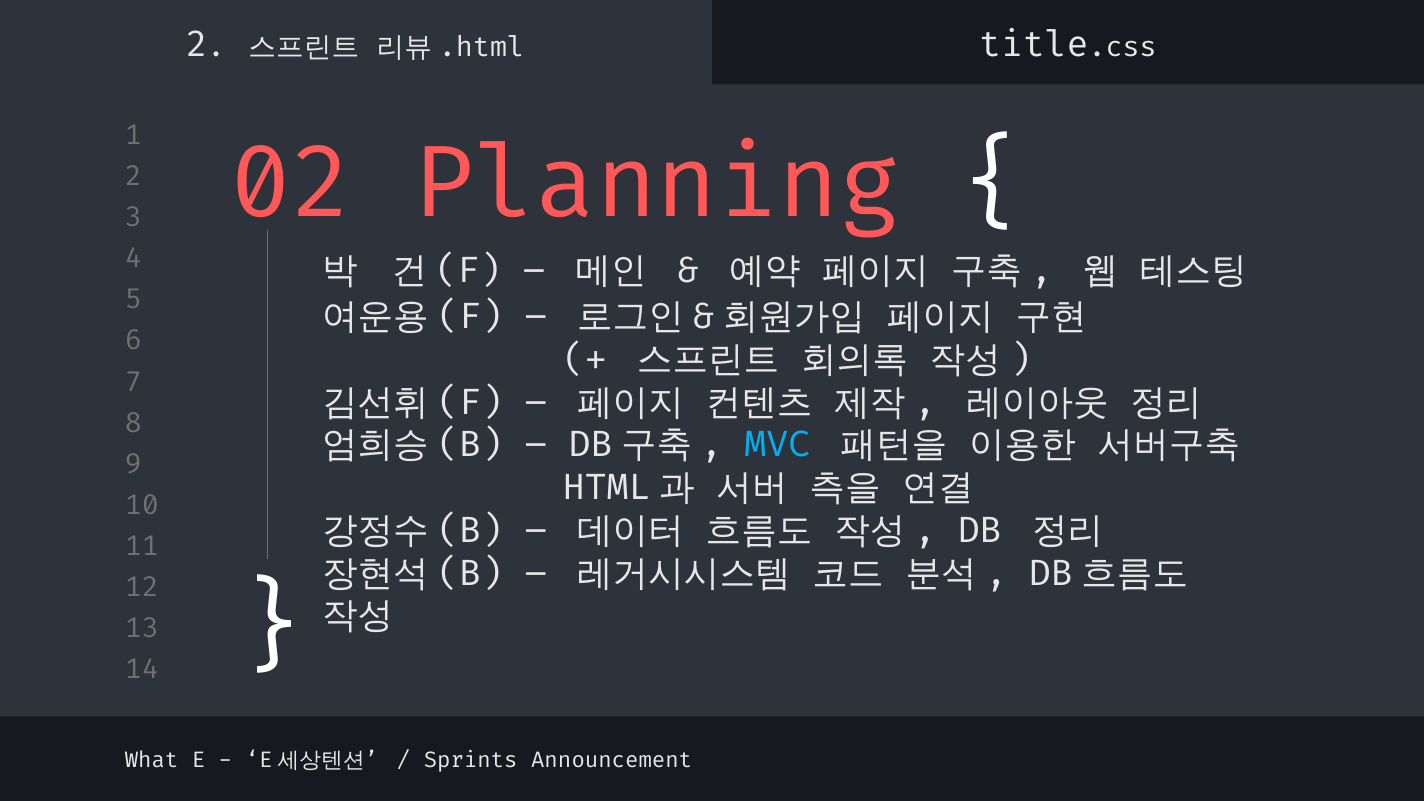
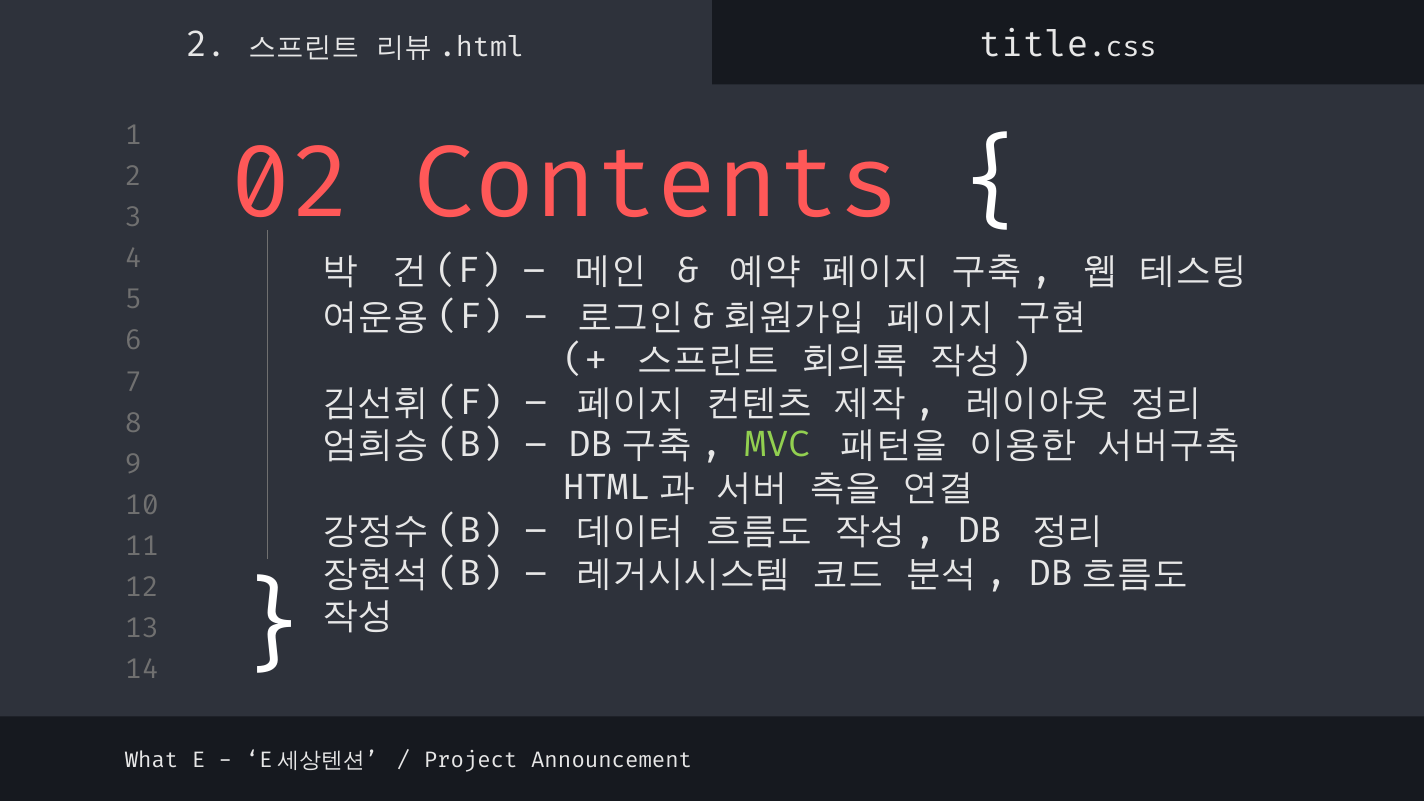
Planning: Planning -> Contents
MVC colour: light blue -> light green
Sprints: Sprints -> Project
